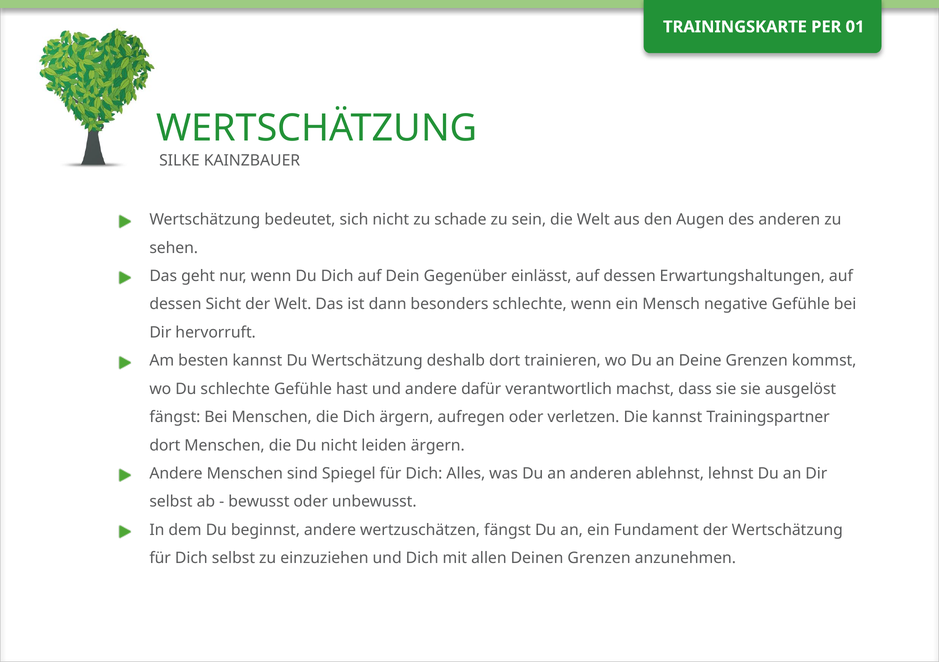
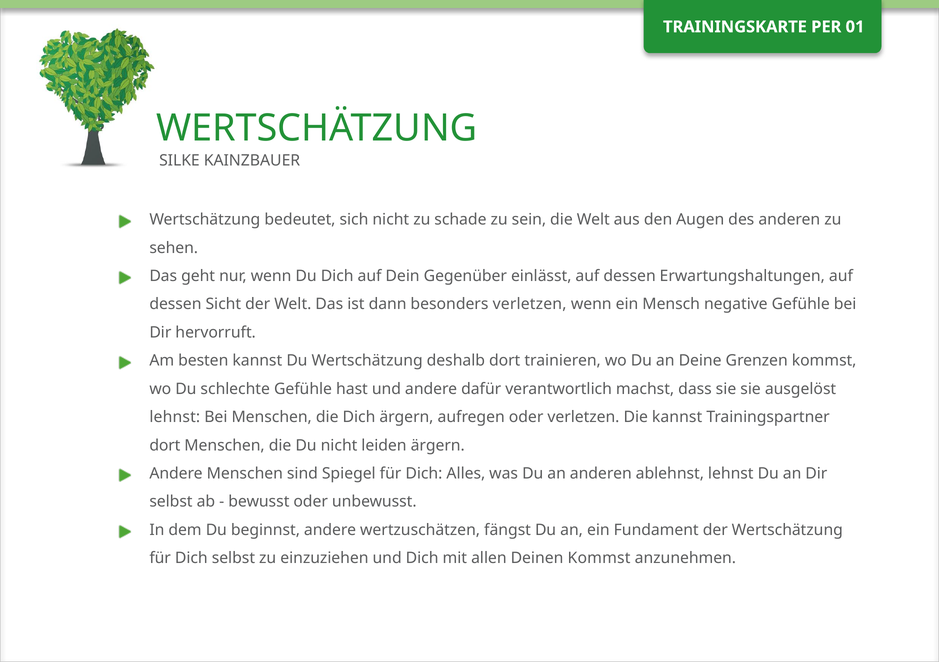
besonders schlechte: schlechte -> verletzen
fängst at (175, 417): fängst -> lehnst
Deinen Grenzen: Grenzen -> Kommst
